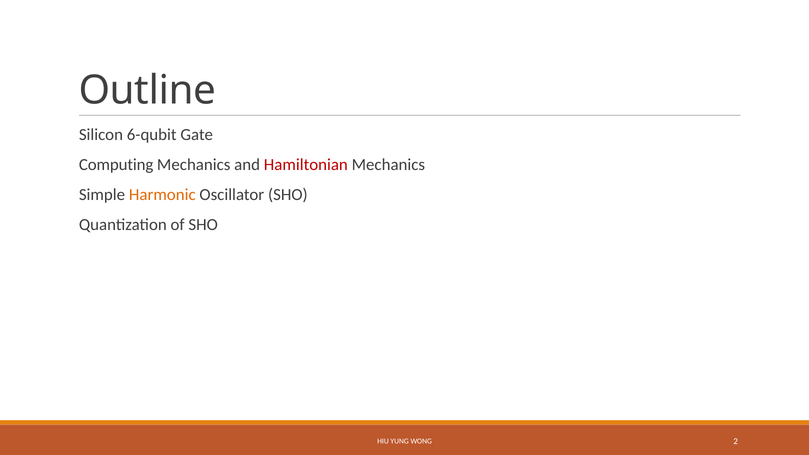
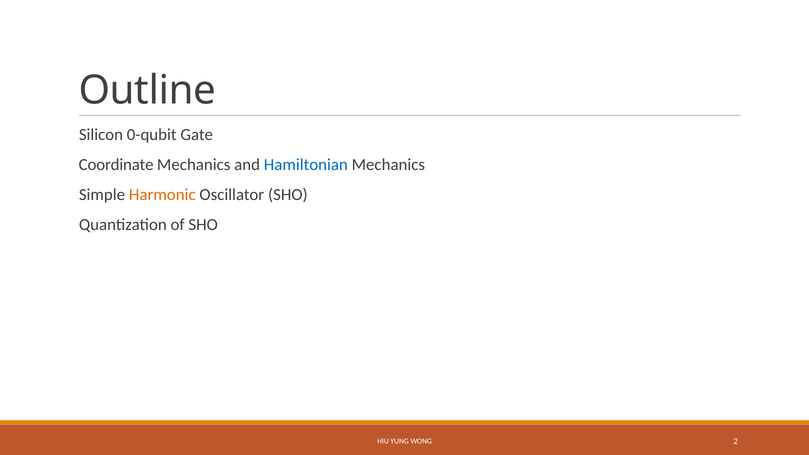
6-qubit: 6-qubit -> 0-qubit
Computing: Computing -> Coordinate
Hamiltonian colour: red -> blue
